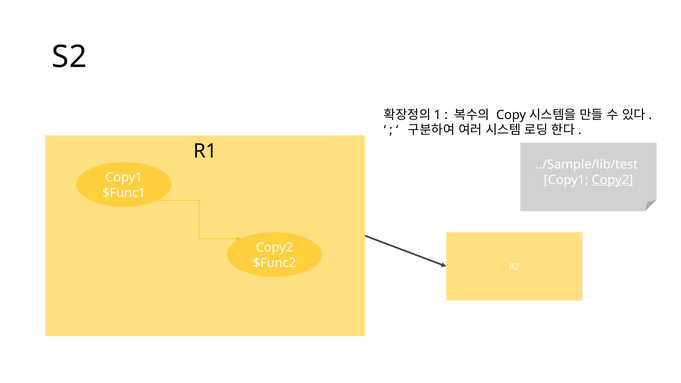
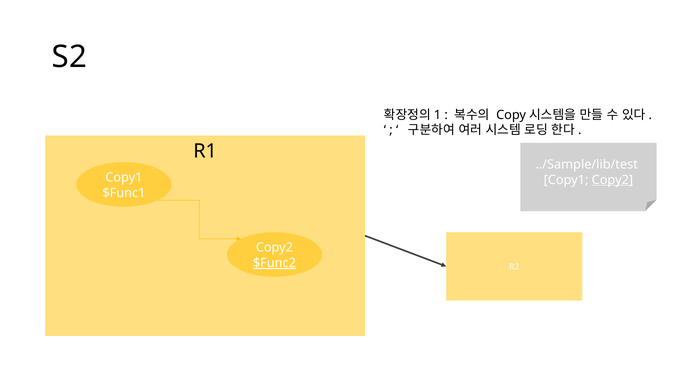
$Func2 underline: none -> present
